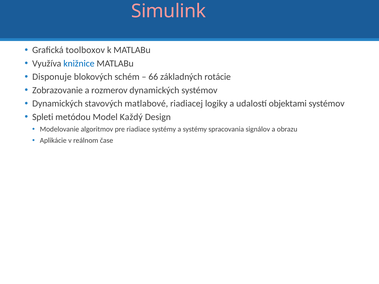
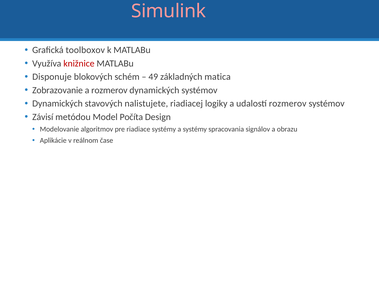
knižnice colour: blue -> red
66: 66 -> 49
rotácie: rotácie -> matica
matlabové: matlabové -> nalistujete
udalostí objektami: objektami -> rozmerov
Spleti: Spleti -> Závisí
Každý: Každý -> Počíta
